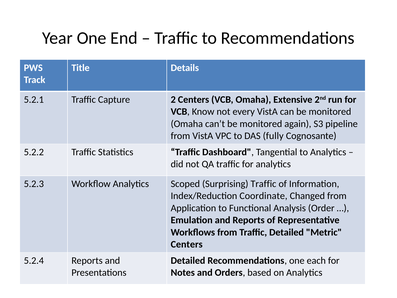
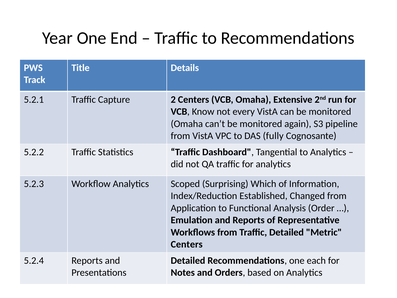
Surprising Traffic: Traffic -> Which
Coordinate: Coordinate -> Established
